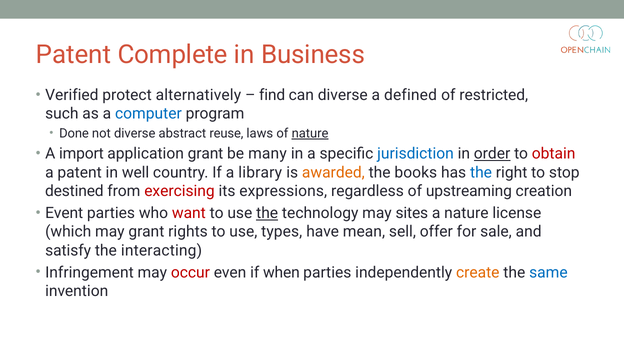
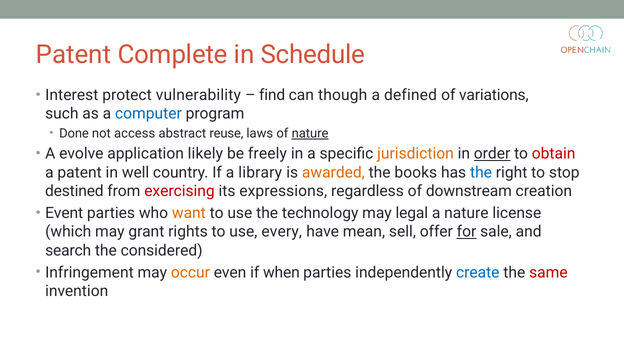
Business: Business -> Schedule
Verified: Verified -> Interest
alternatively: alternatively -> vulnerability
can diverse: diverse -> though
restricted: restricted -> variations
not diverse: diverse -> access
import: import -> evolve
application grant: grant -> likely
many: many -> freely
jurisdiction colour: blue -> orange
upstreaming: upstreaming -> downstream
want colour: red -> orange
the at (267, 213) underline: present -> none
sites: sites -> legal
types: types -> every
for underline: none -> present
satisfy: satisfy -> search
interacting: interacting -> considered
occur colour: red -> orange
create colour: orange -> blue
same colour: blue -> red
